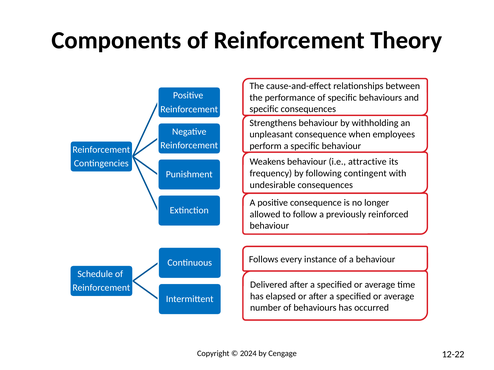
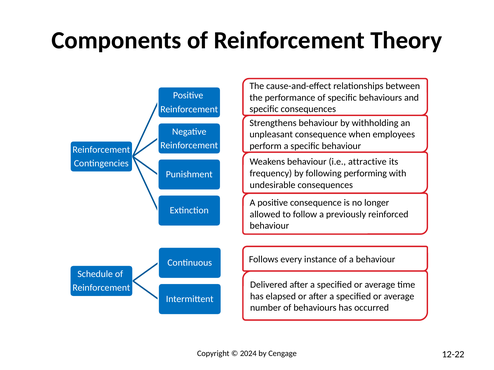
contingent: contingent -> performing
